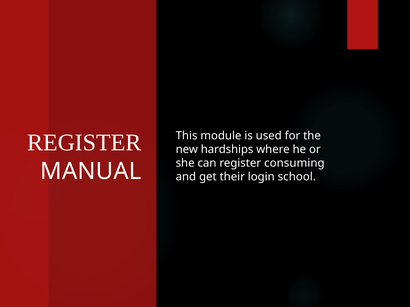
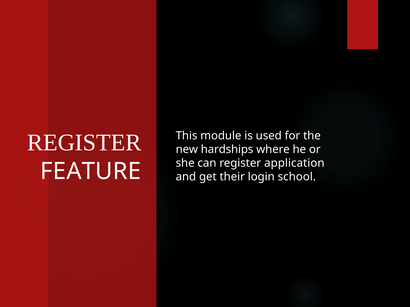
consuming: consuming -> application
MANUAL: MANUAL -> FEATURE
